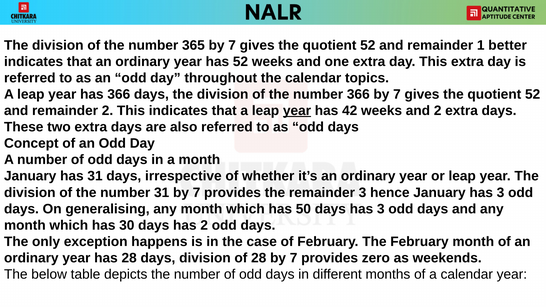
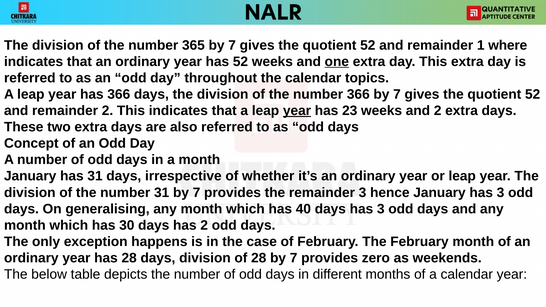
better: better -> where
one underline: none -> present
42: 42 -> 23
50: 50 -> 40
